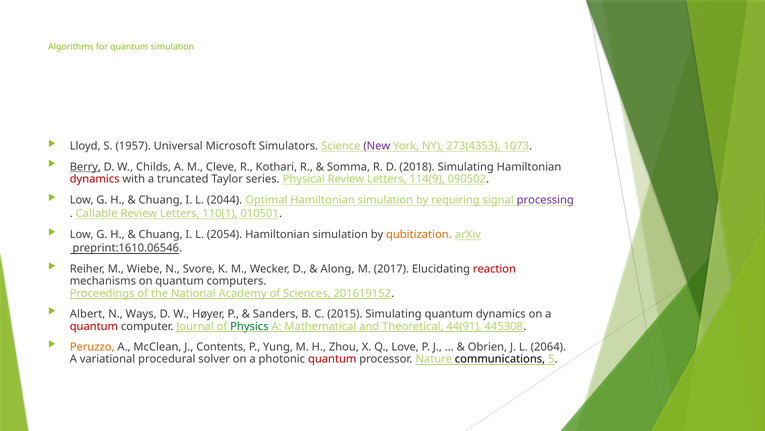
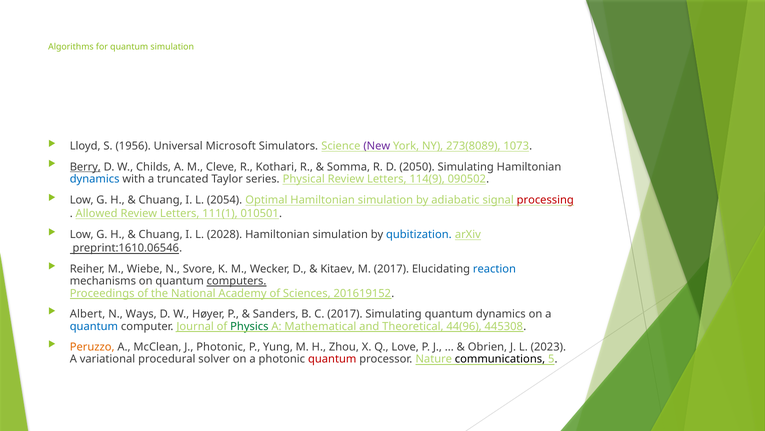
1957: 1957 -> 1956
273(4353: 273(4353 -> 273(8089
2018: 2018 -> 2050
dynamics at (95, 179) colour: red -> blue
2044: 2044 -> 2054
requiring: requiring -> adiabatic
processing colour: purple -> red
Callable: Callable -> Allowed
110(1: 110(1 -> 111(1
2054: 2054 -> 2028
qubitization colour: orange -> blue
Along: Along -> Kitaev
reaction colour: red -> blue
computers underline: none -> present
C 2015: 2015 -> 2017
quantum at (94, 326) colour: red -> blue
44(91: 44(91 -> 44(96
J Contents: Contents -> Photonic
2064: 2064 -> 2023
